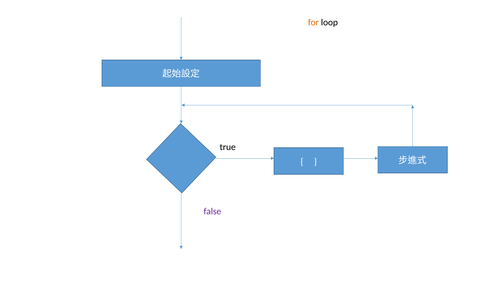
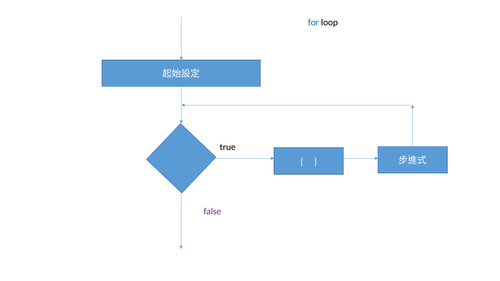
for colour: orange -> blue
